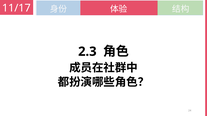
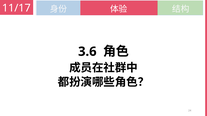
2.3: 2.3 -> 3.6
